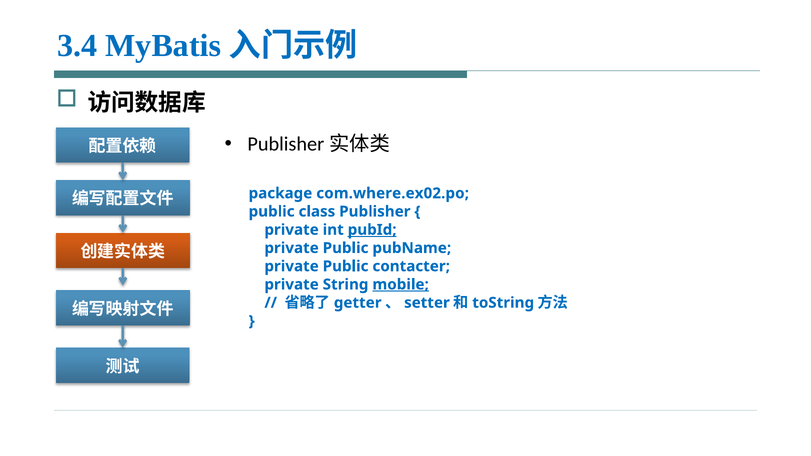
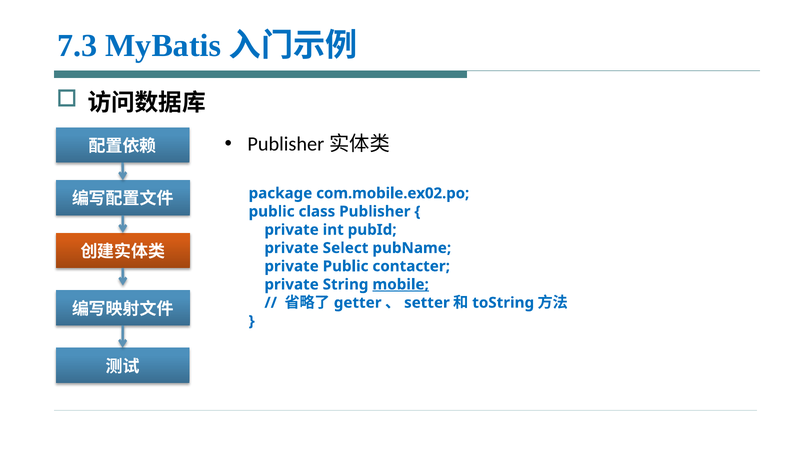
3.4: 3.4 -> 7.3
com.where.ex02.po: com.where.ex02.po -> com.mobile.ex02.po
pubId underline: present -> none
Public at (346, 248): Public -> Select
